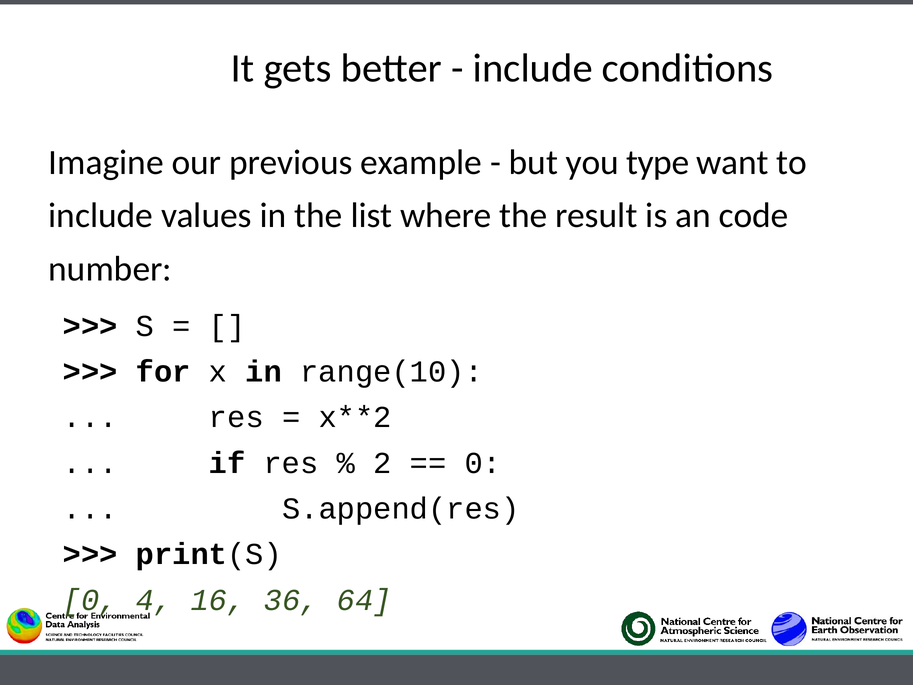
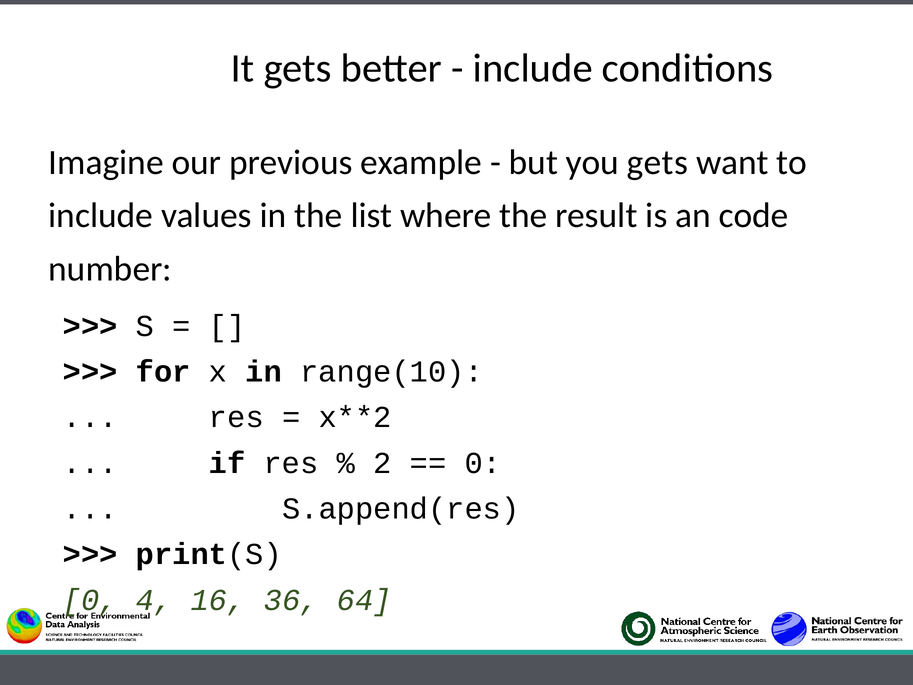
you type: type -> gets
